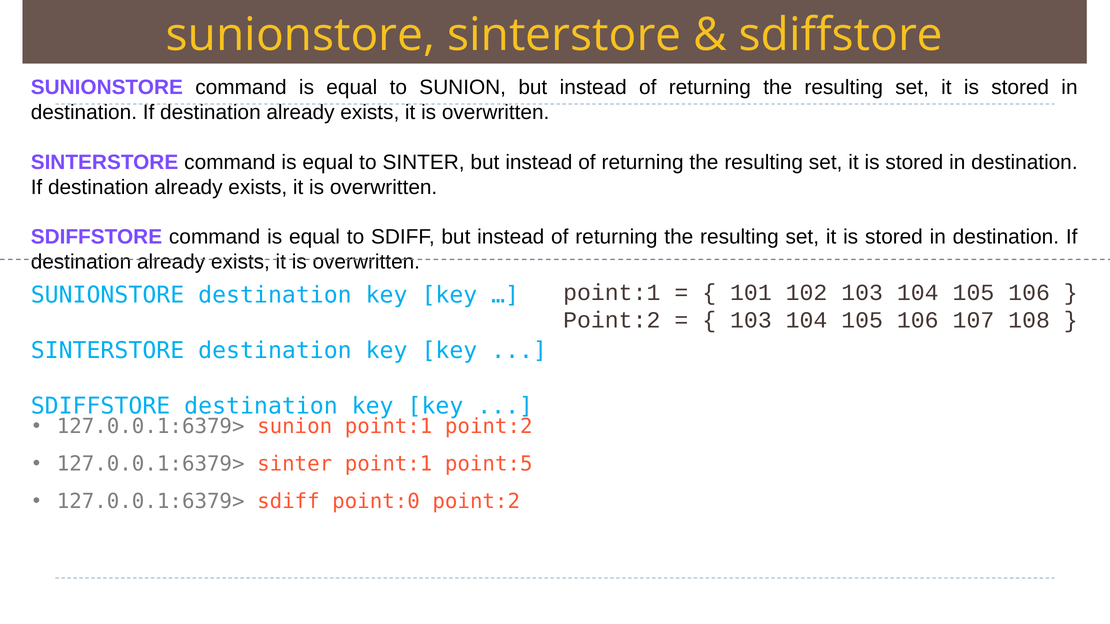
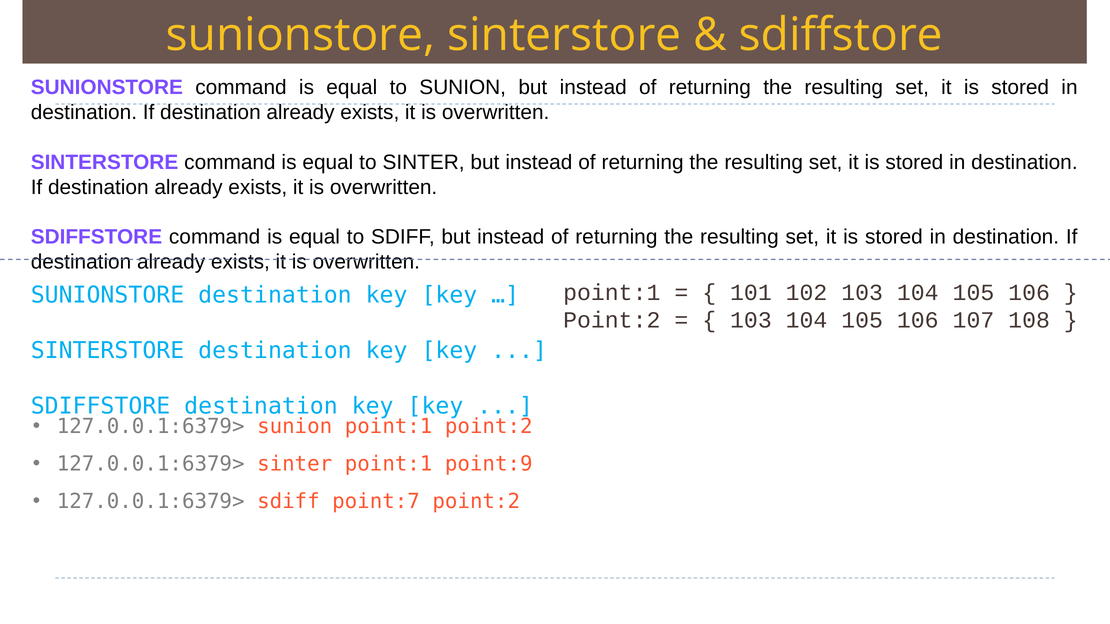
point:5: point:5 -> point:9
point:0: point:0 -> point:7
